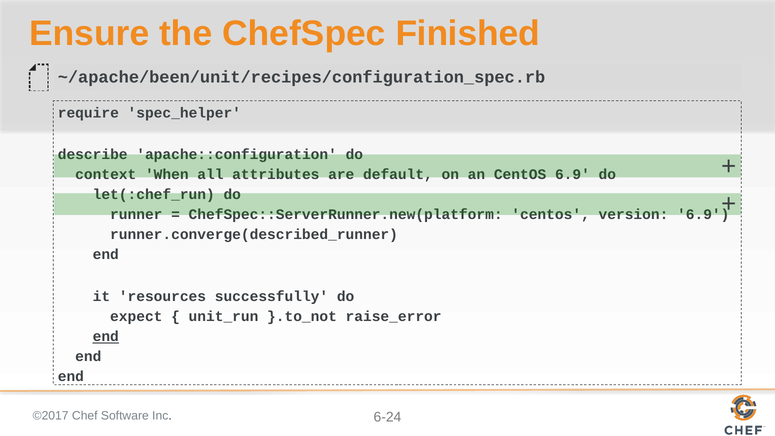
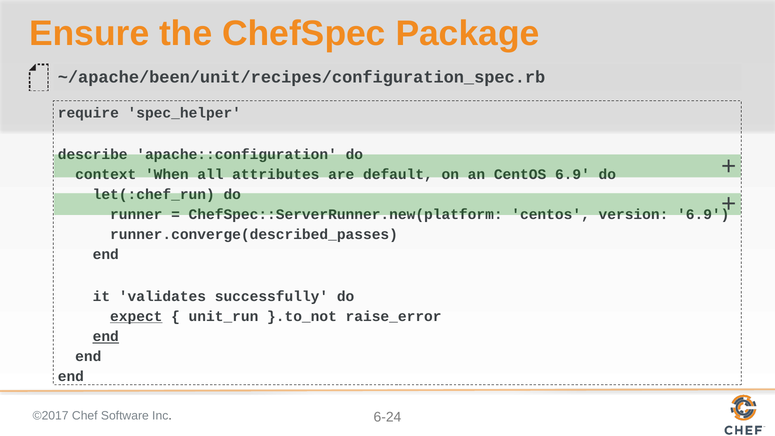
Finished: Finished -> Package
runner.converge(described_runner: runner.converge(described_runner -> runner.converge(described_passes
resources: resources -> validates
expect underline: none -> present
